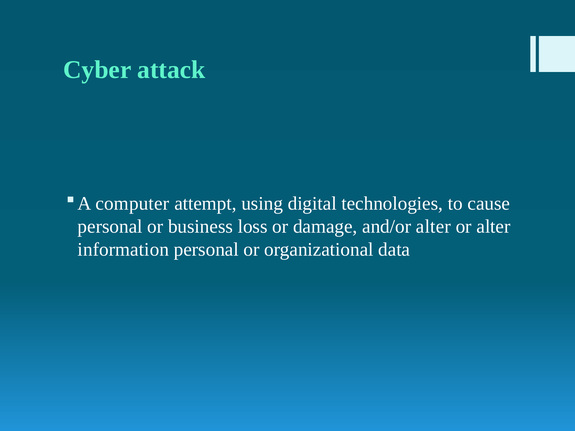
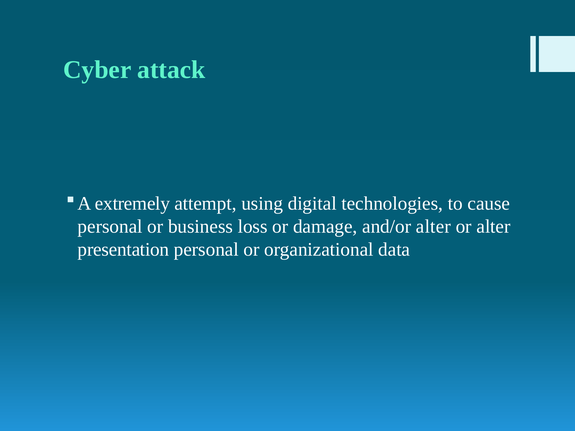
computer: computer -> extremely
information: information -> presentation
